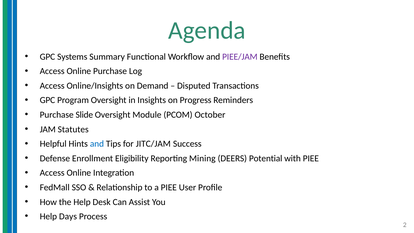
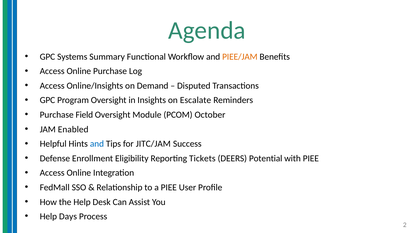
PIEE/JAM colour: purple -> orange
Progress: Progress -> Escalate
Slide: Slide -> Field
Statutes: Statutes -> Enabled
Mining: Mining -> Tickets
